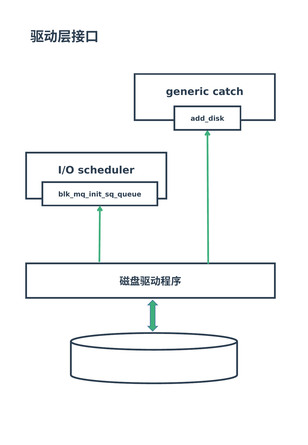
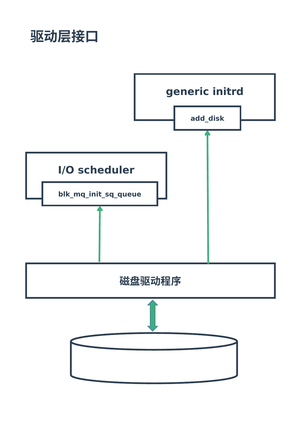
catch: catch -> initrd
